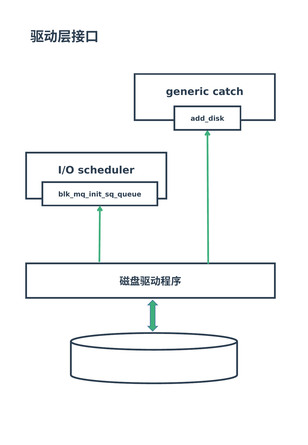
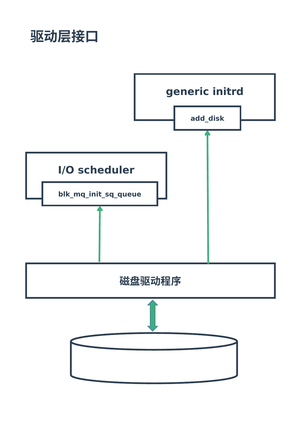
catch: catch -> initrd
